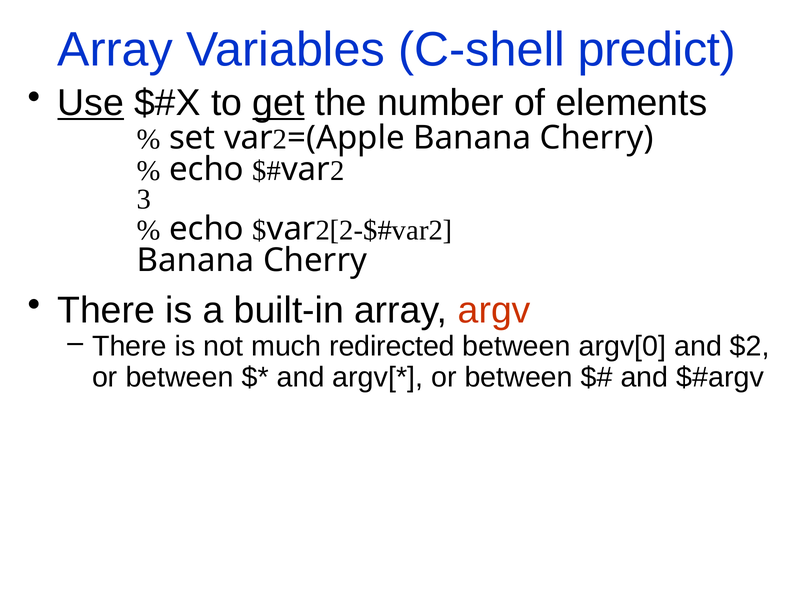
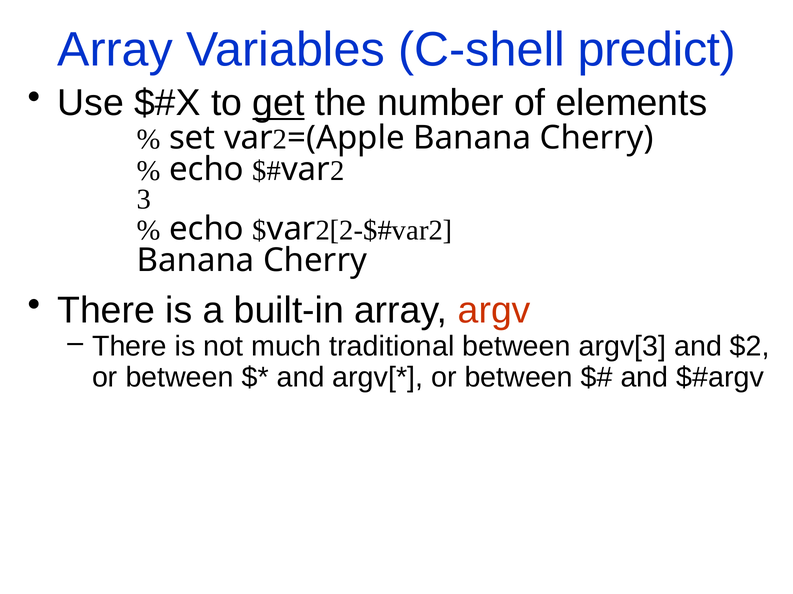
Use underline: present -> none
redirected: redirected -> traditional
argv[0: argv[0 -> argv[3
